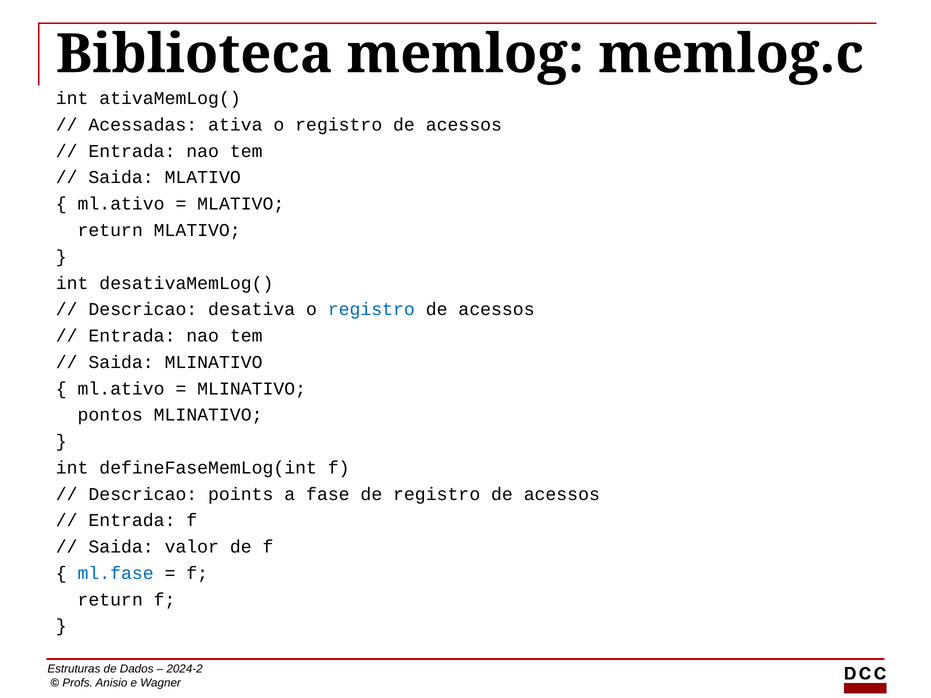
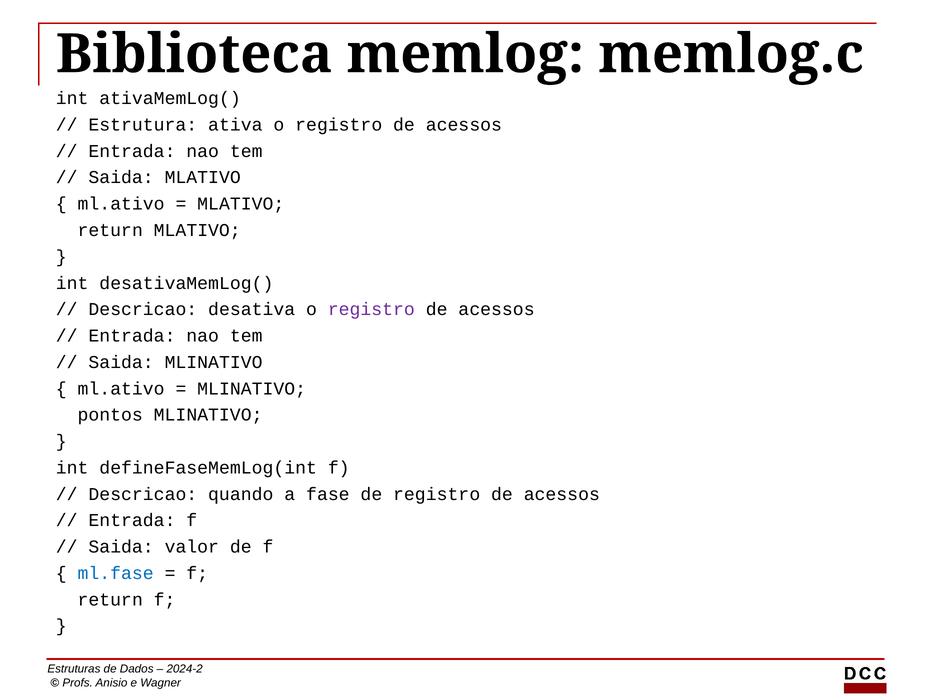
Acessadas: Acessadas -> Estrutura
registro at (371, 310) colour: blue -> purple
points: points -> quando
